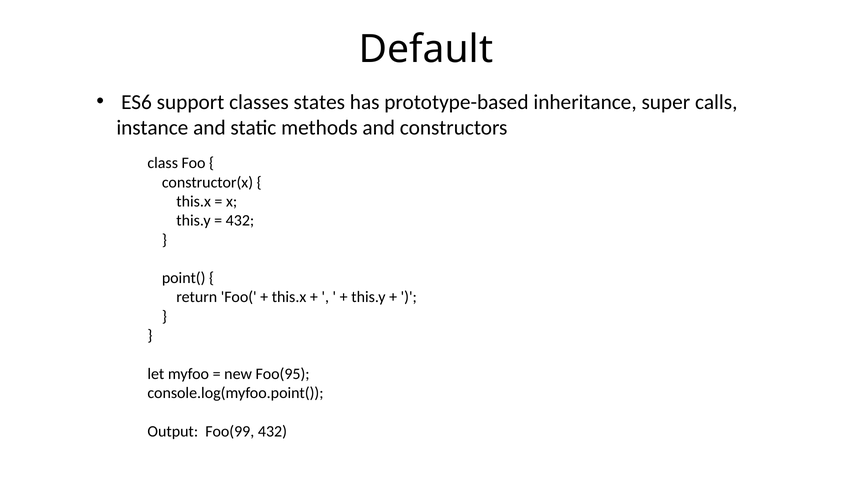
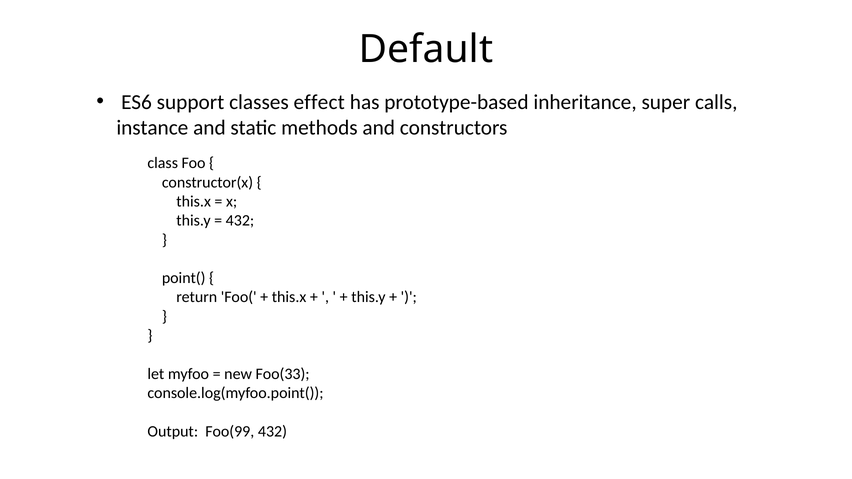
states: states -> effect
Foo(95: Foo(95 -> Foo(33
